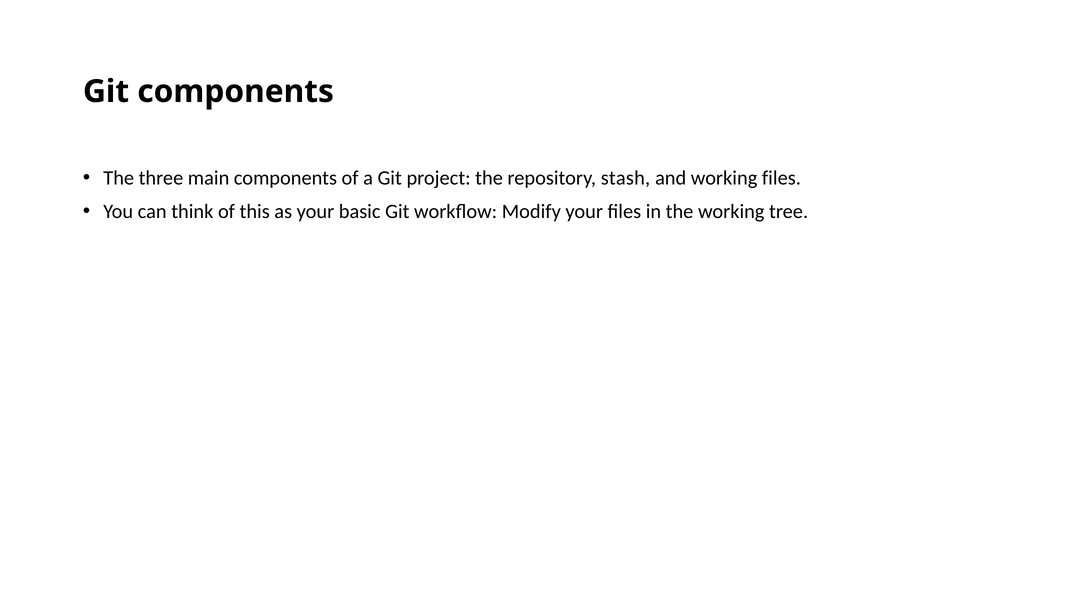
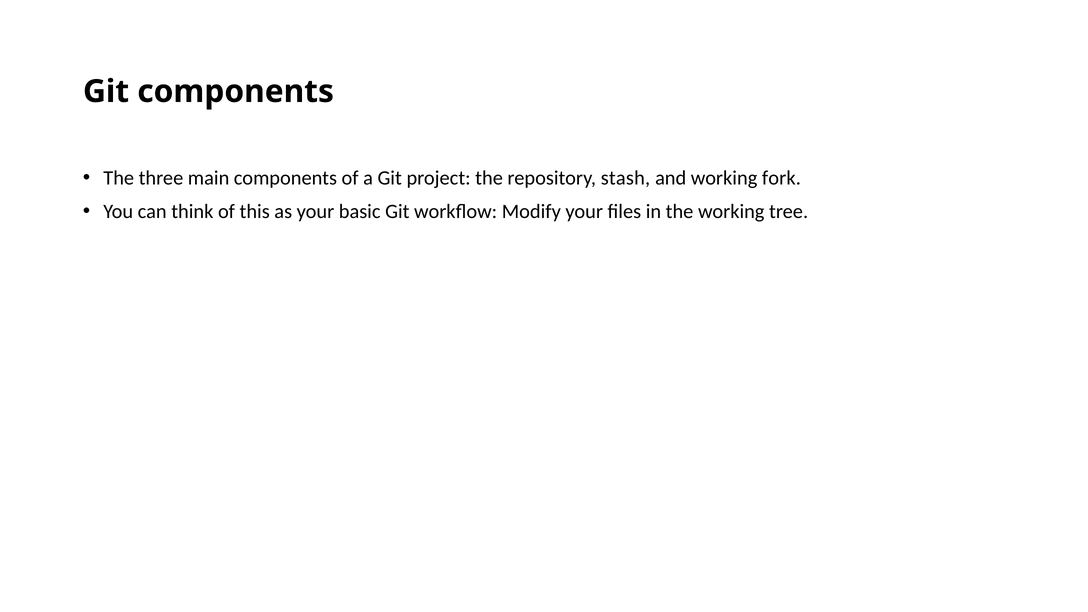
working files: files -> fork
